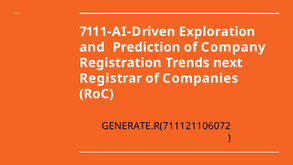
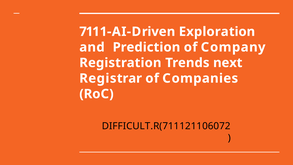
GENERATE.R(711121106072: GENERATE.R(711121106072 -> DIFFICULT.R(711121106072
